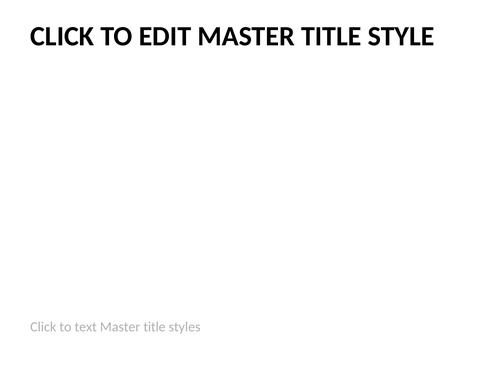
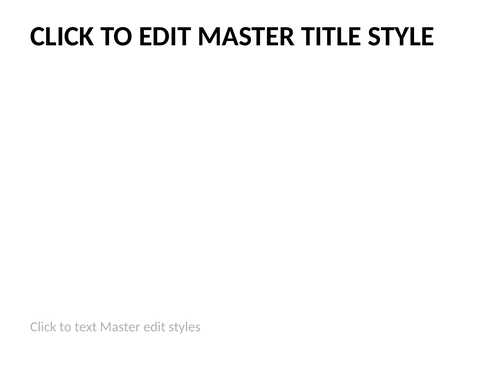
title at (155, 327): title -> edit
